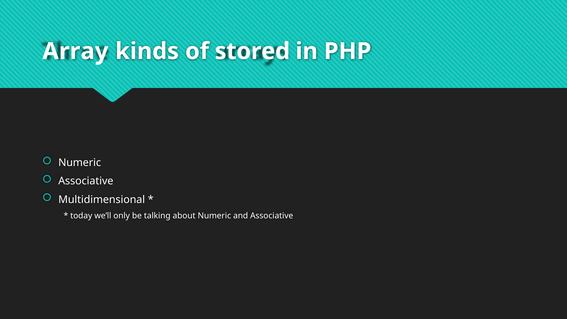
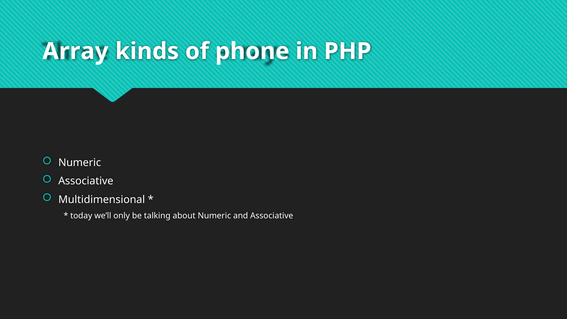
stored: stored -> phone
